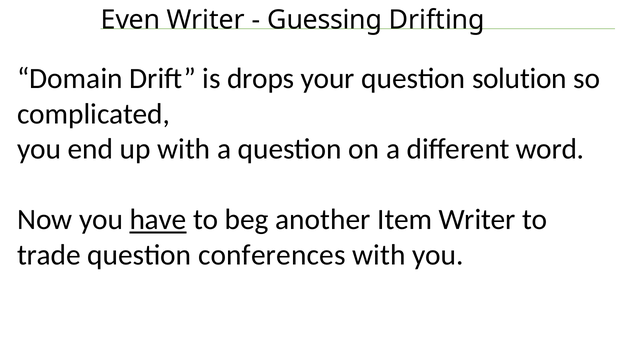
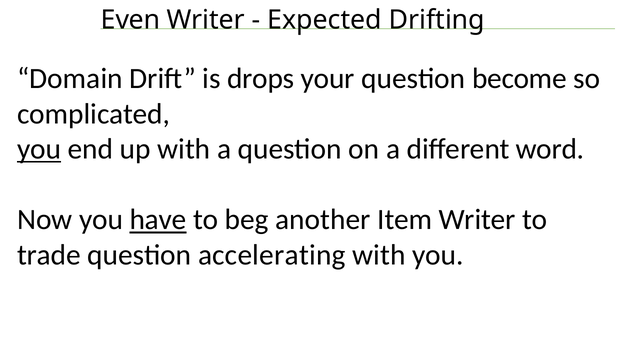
Guessing: Guessing -> Expected
solution: solution -> become
you at (39, 149) underline: none -> present
conferences: conferences -> accelerating
